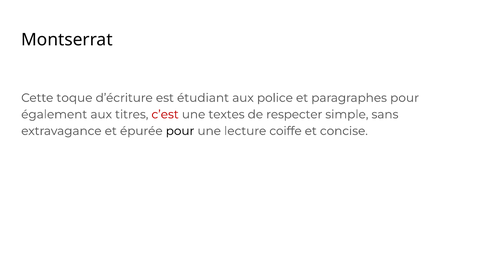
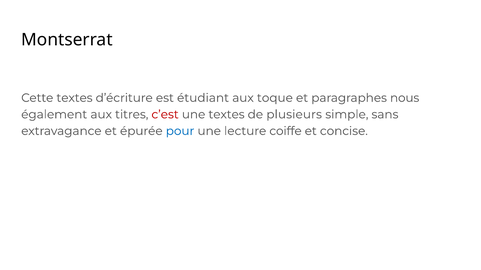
Cette toque: toque -> textes
police: police -> toque
paragraphes pour: pour -> nous
respecter: respecter -> plusieurs
pour at (180, 131) colour: black -> blue
